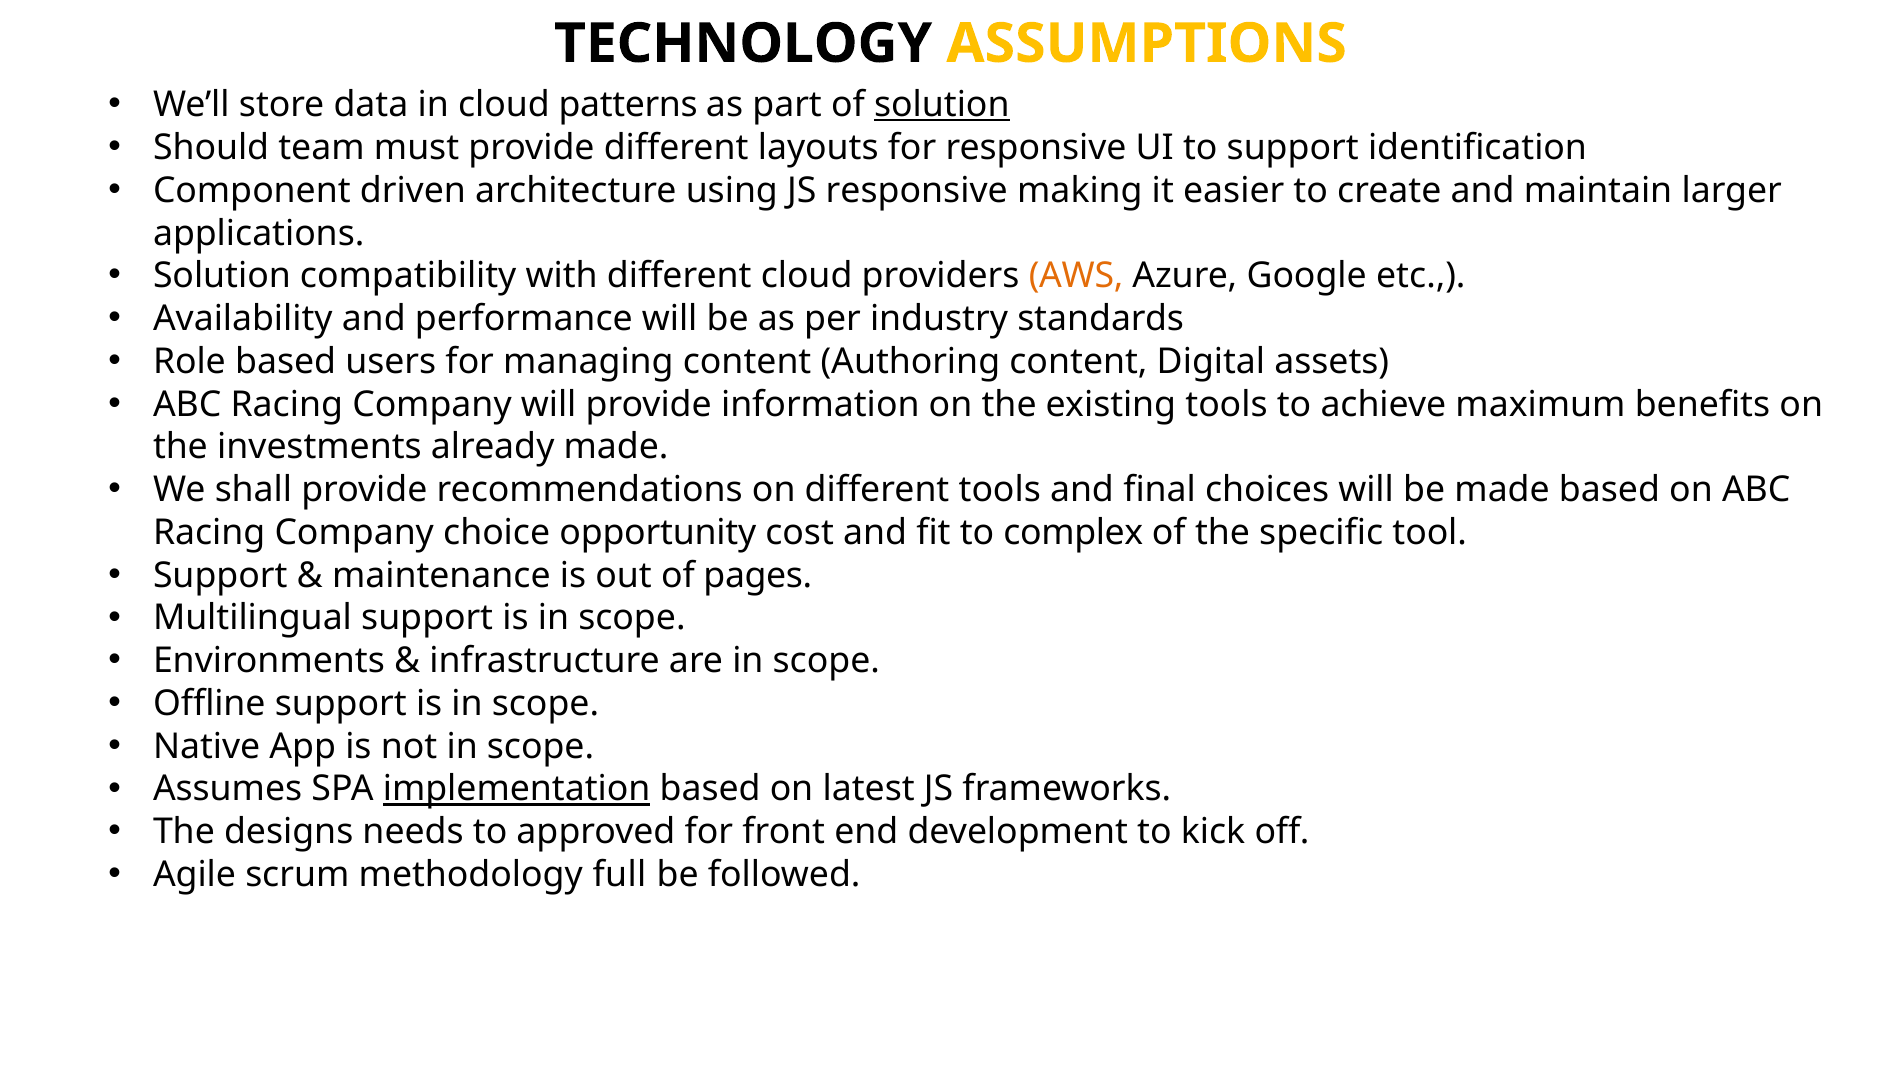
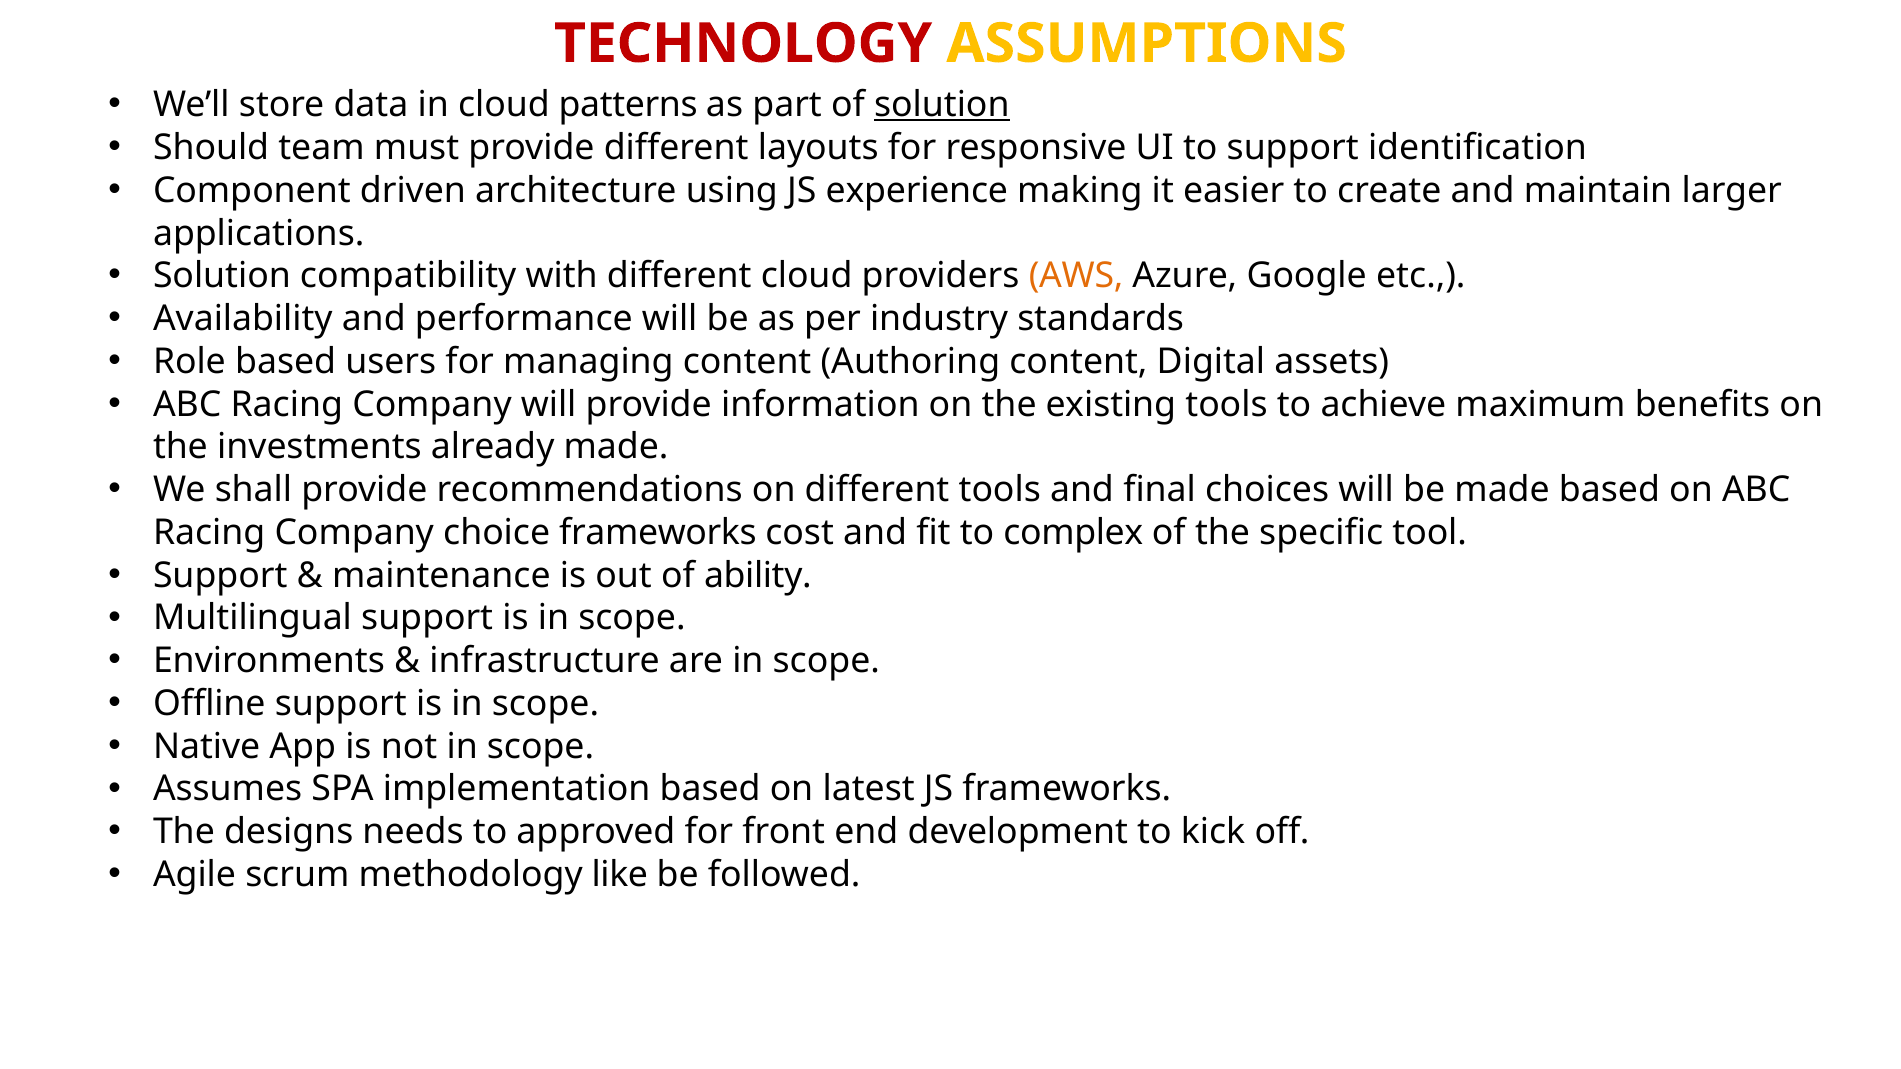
TECHNOLOGY colour: black -> red
JS responsive: responsive -> experience
choice opportunity: opportunity -> frameworks
pages: pages -> ability
implementation underline: present -> none
full: full -> like
